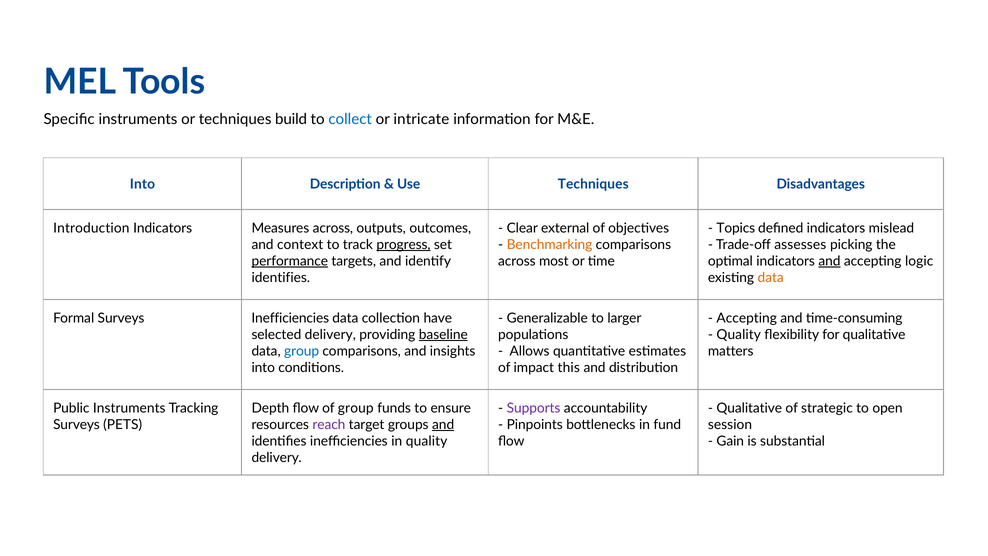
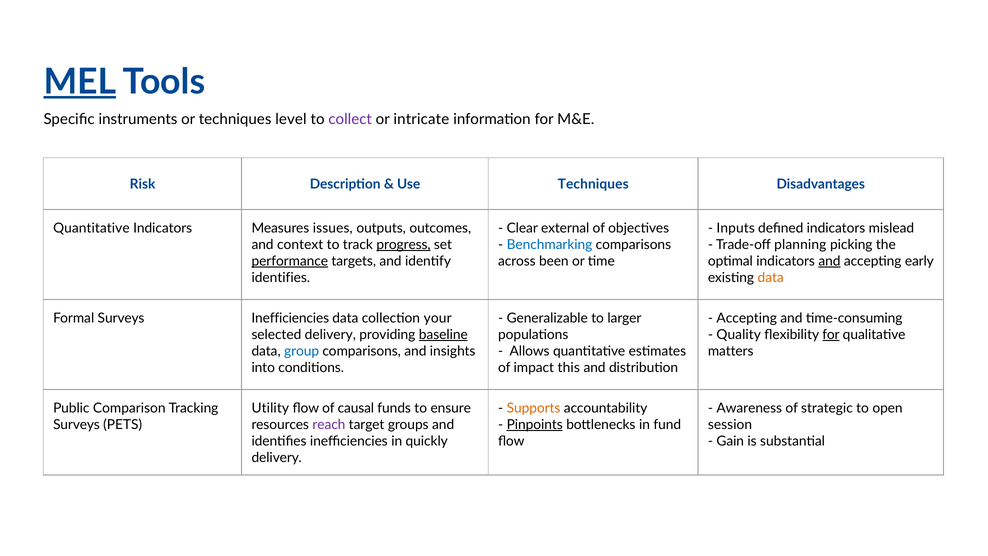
MEL underline: none -> present
build: build -> level
collect colour: blue -> purple
Into at (142, 184): Into -> Risk
Introduction at (91, 228): Introduction -> Quantitative
Measures across: across -> issues
Topics: Topics -> Inputs
Benchmarking colour: orange -> blue
assesses: assesses -> planning
most: most -> been
logic: logic -> early
have: have -> your
for at (831, 335) underline: none -> present
Public Instruments: Instruments -> Comparison
Depth: Depth -> Utility
of group: group -> causal
Supports colour: purple -> orange
Qualitative at (749, 408): Qualitative -> Awareness
and at (443, 425) underline: present -> none
Pinpoints underline: none -> present
in quality: quality -> quickly
